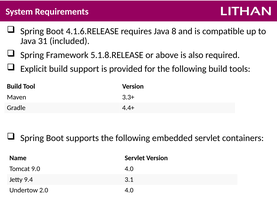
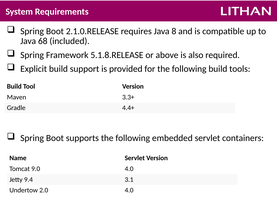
4.1.6.RELEASE: 4.1.6.RELEASE -> 2.1.0.RELEASE
31: 31 -> 68
